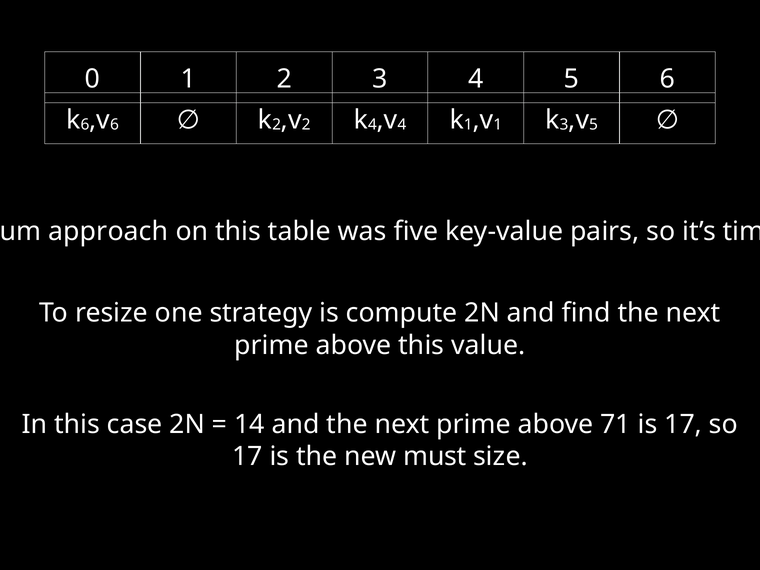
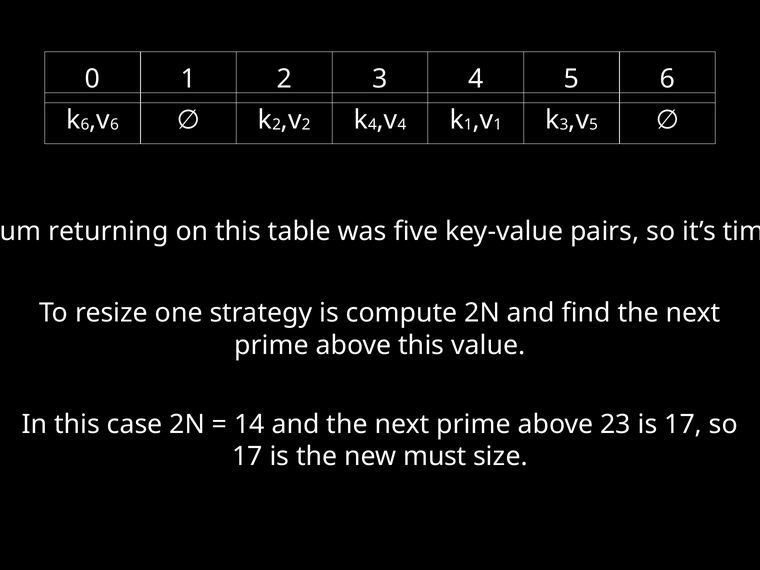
approach: approach -> returning
71: 71 -> 23
